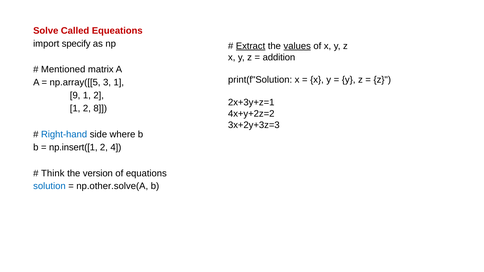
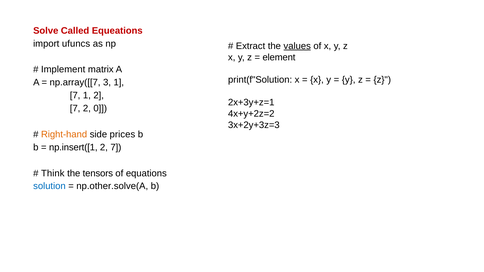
specify: specify -> ufuncs
Extract underline: present -> none
addition: addition -> element
Mentioned: Mentioned -> Implement
np.array([[5: np.array([[5 -> np.array([[7
9 at (75, 96): 9 -> 7
1 at (75, 109): 1 -> 7
8: 8 -> 0
Right-hand colour: blue -> orange
where: where -> prices
4 at (116, 147): 4 -> 7
version: version -> tensors
